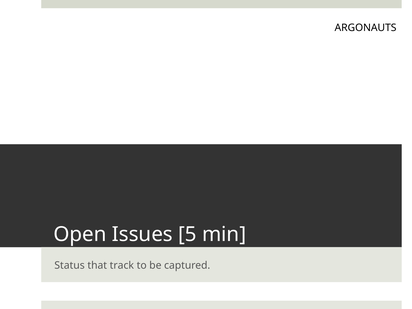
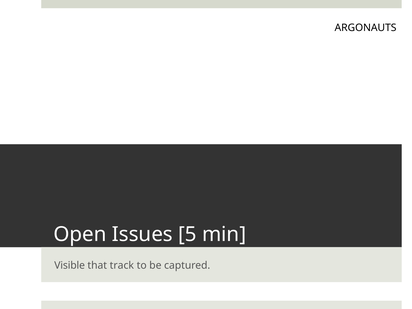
Status: Status -> Visible
